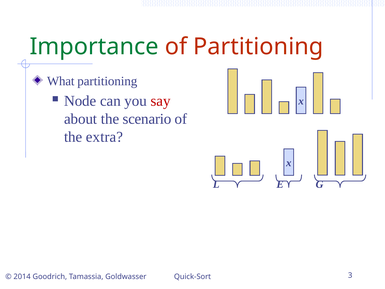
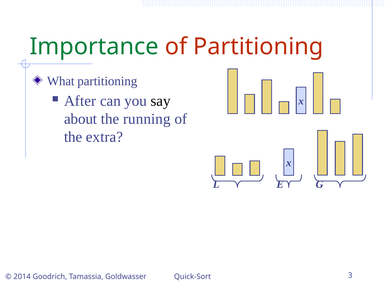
Node: Node -> After
say colour: red -> black
scenario: scenario -> running
